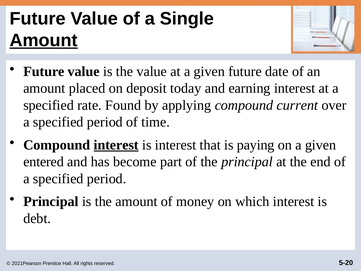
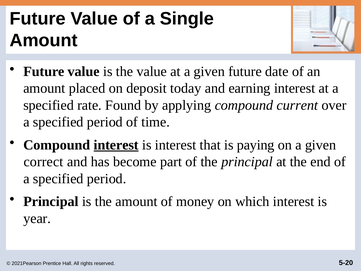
Amount at (44, 40) underline: present -> none
entered: entered -> correct
debt: debt -> year
